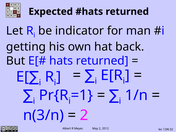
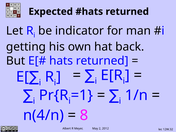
n(3/n: n(3/n -> n(4/n
2 at (84, 115): 2 -> 8
